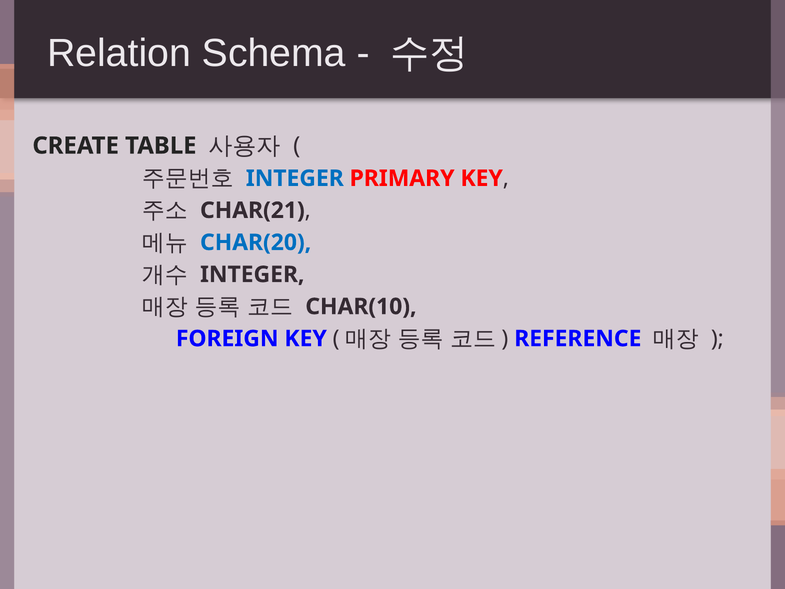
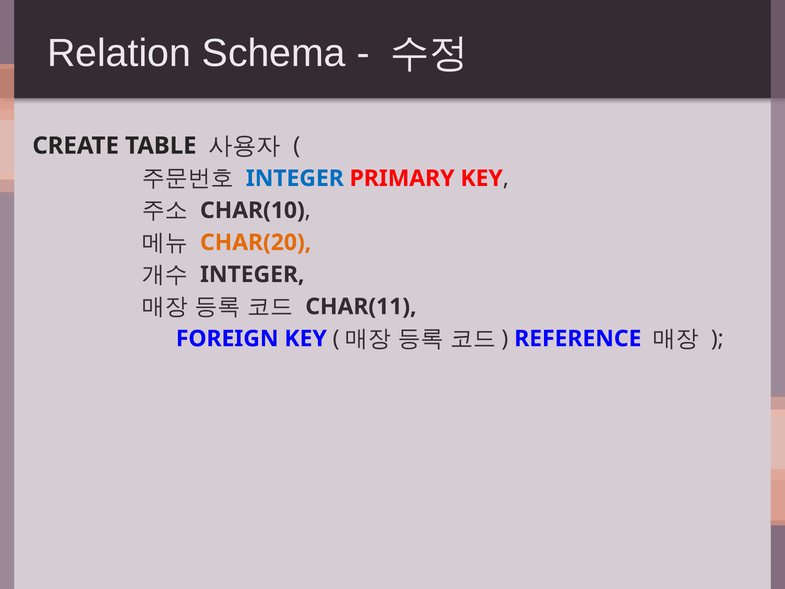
CHAR(21: CHAR(21 -> CHAR(10
CHAR(20 colour: blue -> orange
CHAR(10: CHAR(10 -> CHAR(11
